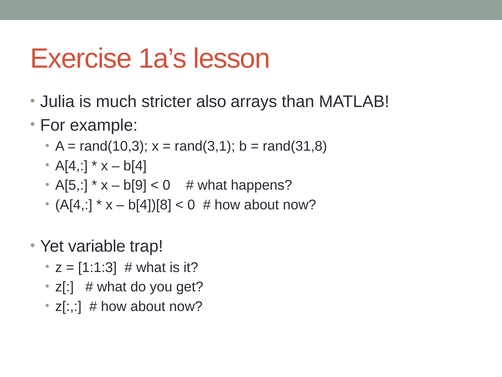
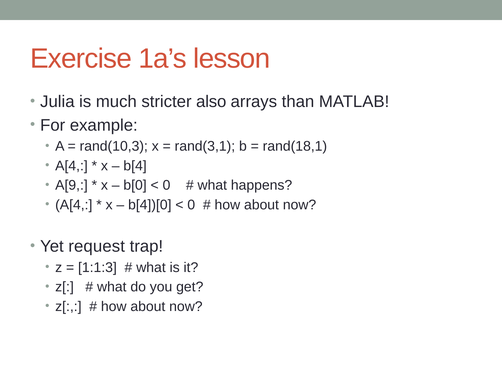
rand(31,8: rand(31,8 -> rand(18,1
A[5: A[5 -> A[9
b[9: b[9 -> b[0
b[4])[8: b[4])[8 -> b[4])[0
variable: variable -> request
